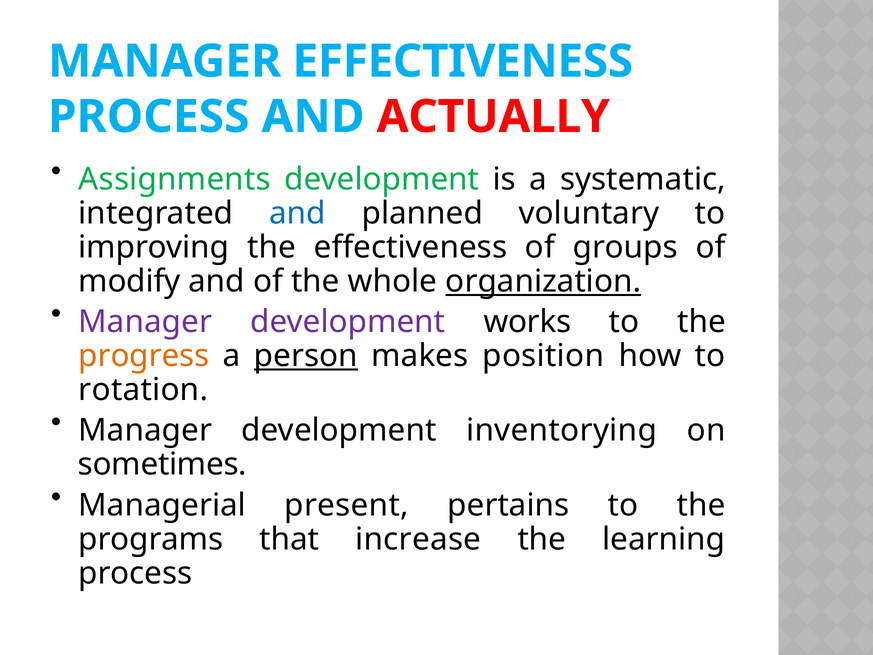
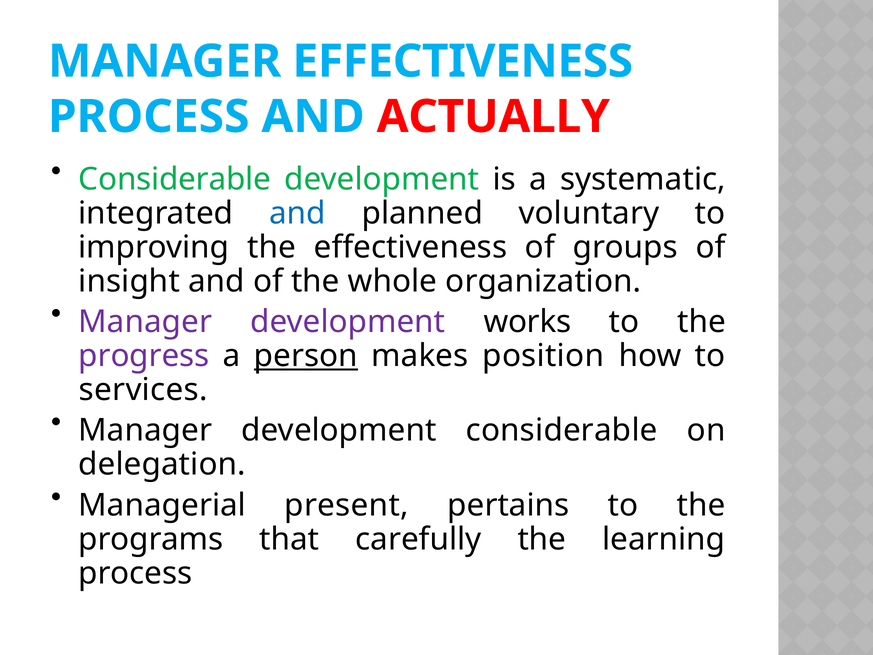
Assignments at (175, 179): Assignments -> Considerable
modify: modify -> insight
organization underline: present -> none
progress colour: orange -> purple
rotation: rotation -> services
development inventorying: inventorying -> considerable
sometimes: sometimes -> delegation
increase: increase -> carefully
